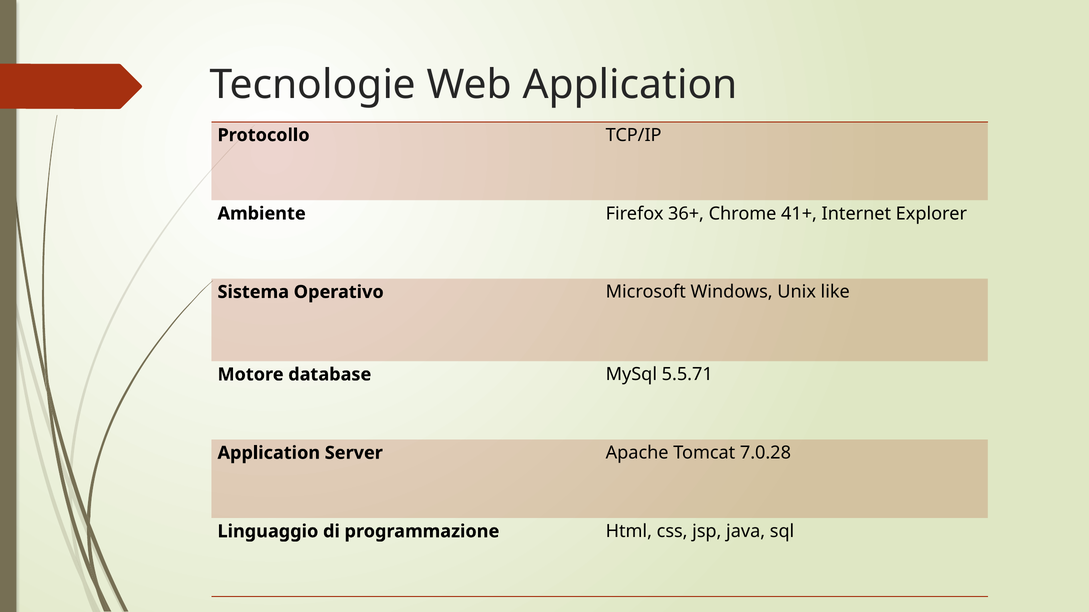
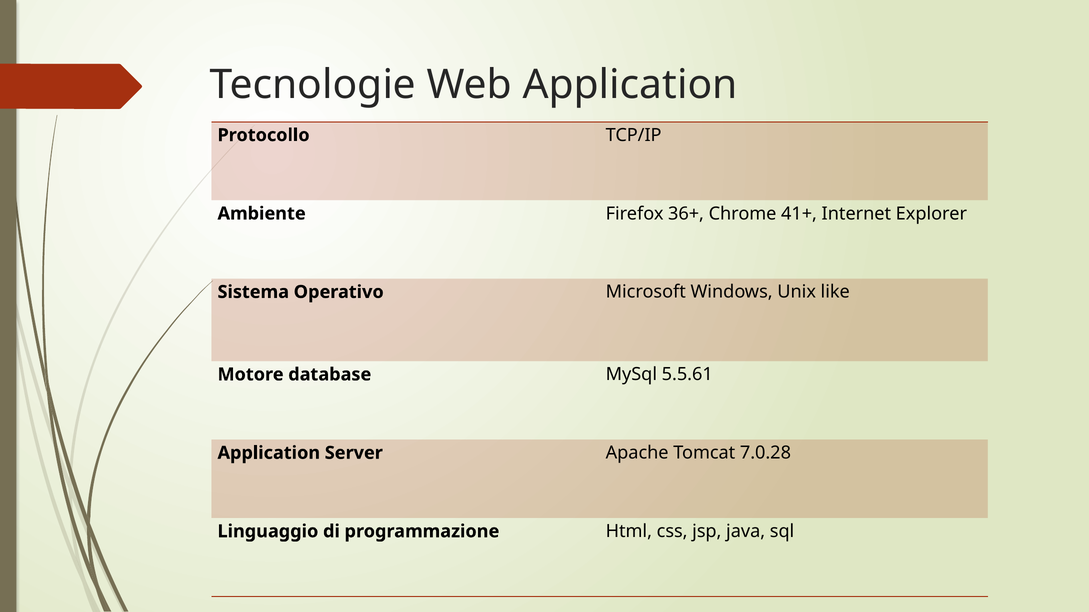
5.5.71: 5.5.71 -> 5.5.61
